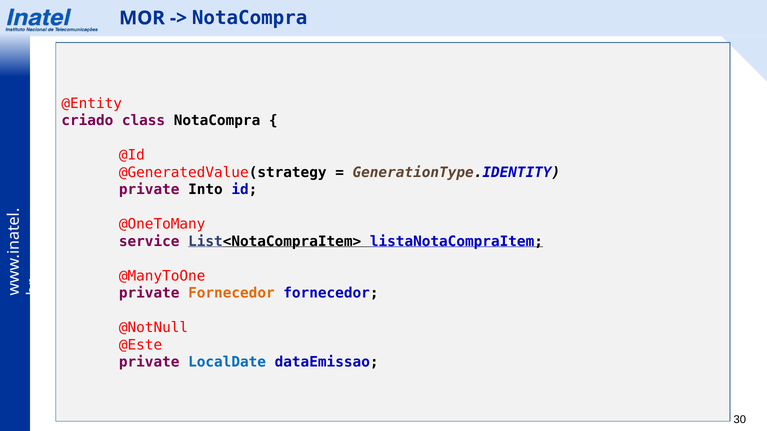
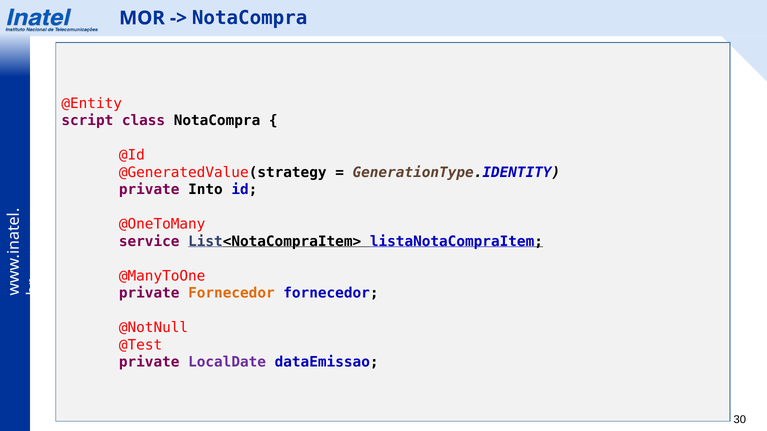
criado: criado -> script
@Este: @Este -> @Test
LocalDate colour: blue -> purple
